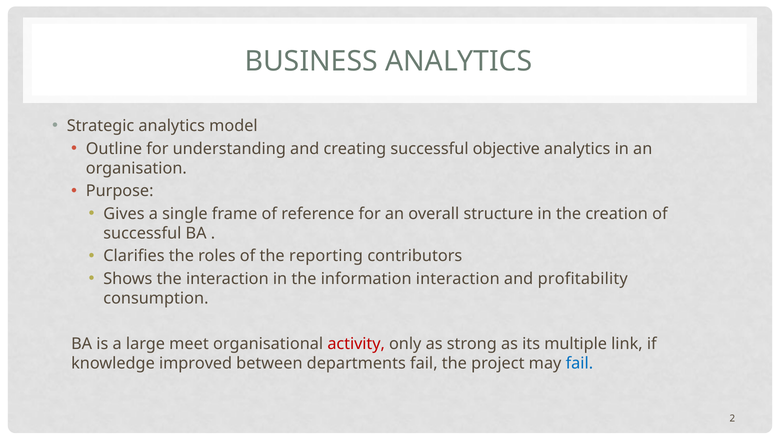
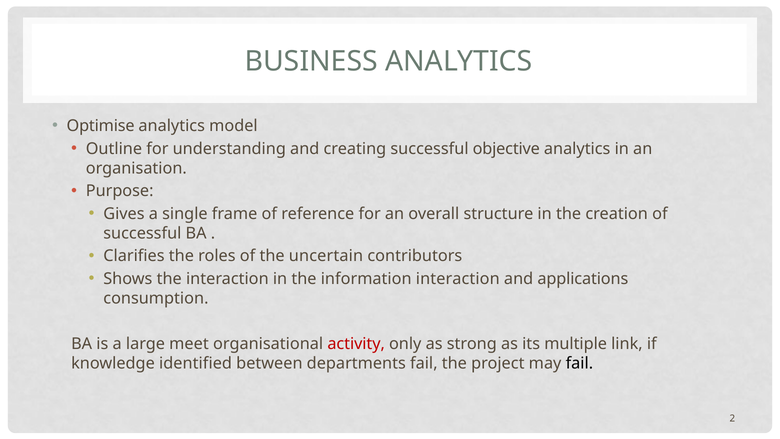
Strategic: Strategic -> Optimise
reporting: reporting -> uncertain
profitability: profitability -> applications
improved: improved -> identified
fail at (579, 363) colour: blue -> black
